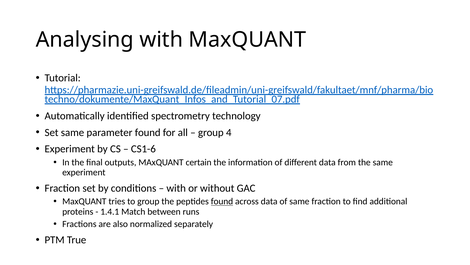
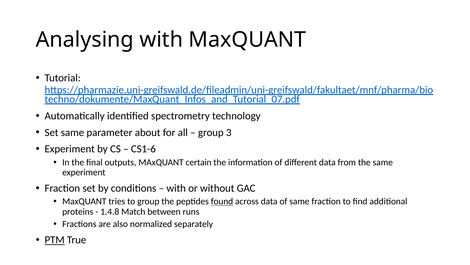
parameter found: found -> about
4: 4 -> 3
1.4.1: 1.4.1 -> 1.4.8
PTM underline: none -> present
